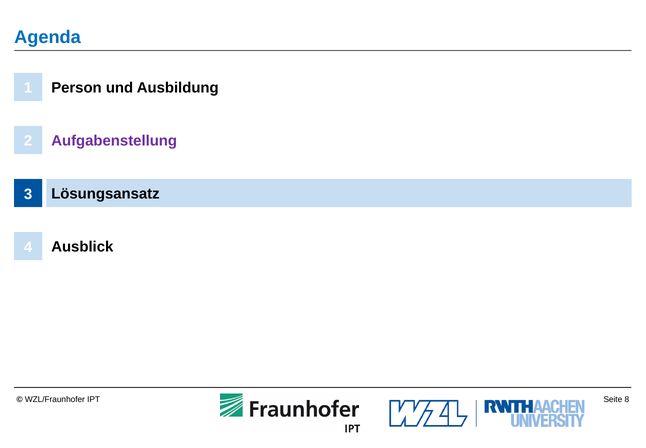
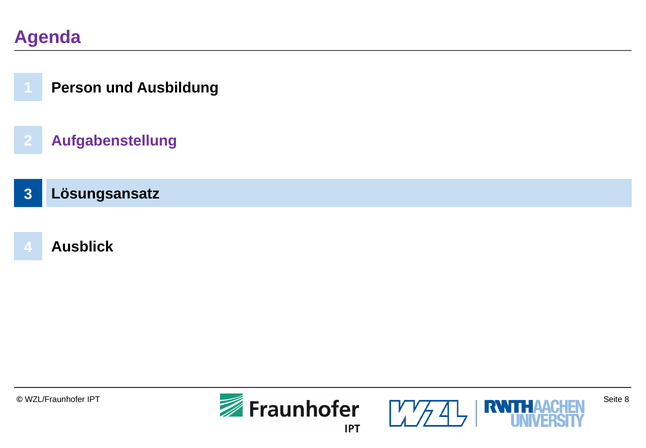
Agenda colour: blue -> purple
